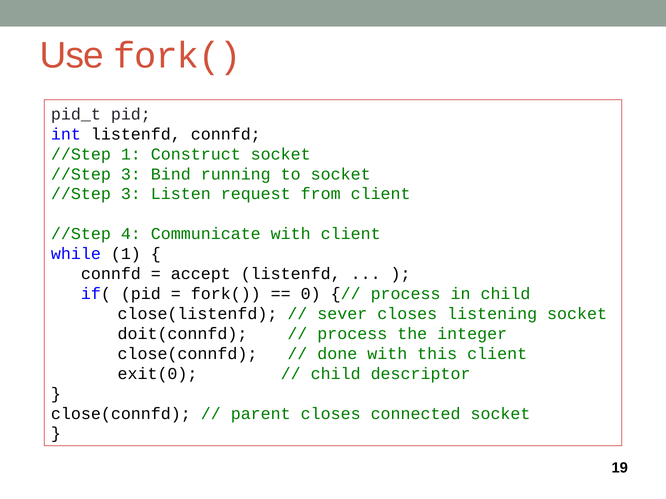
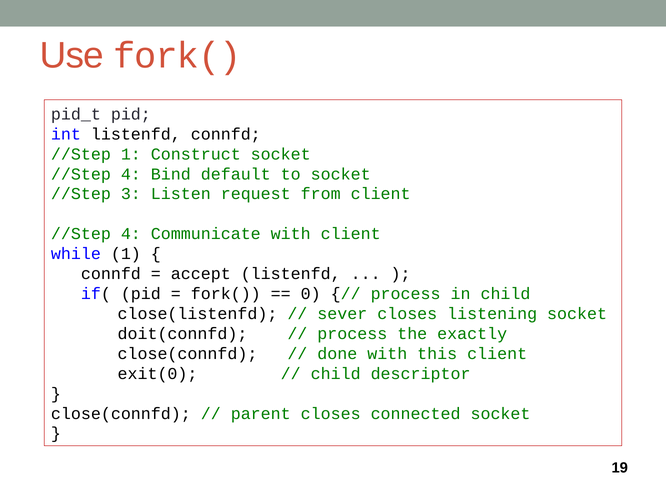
3 at (131, 174): 3 -> 4
running: running -> default
integer: integer -> exactly
